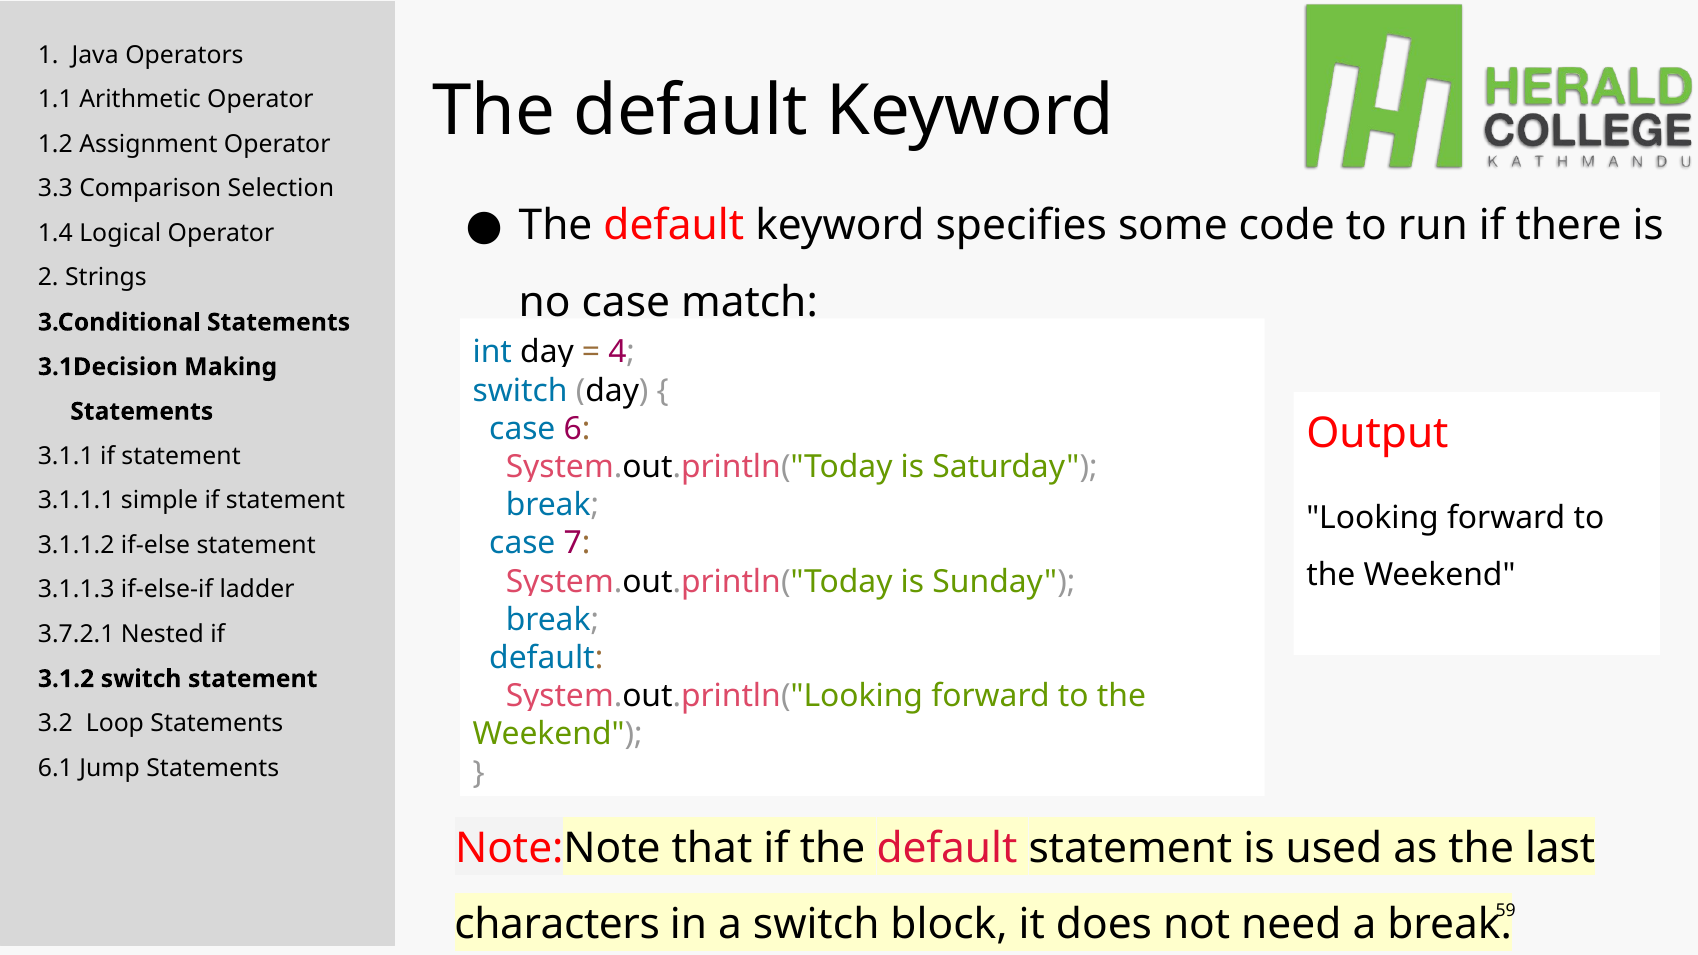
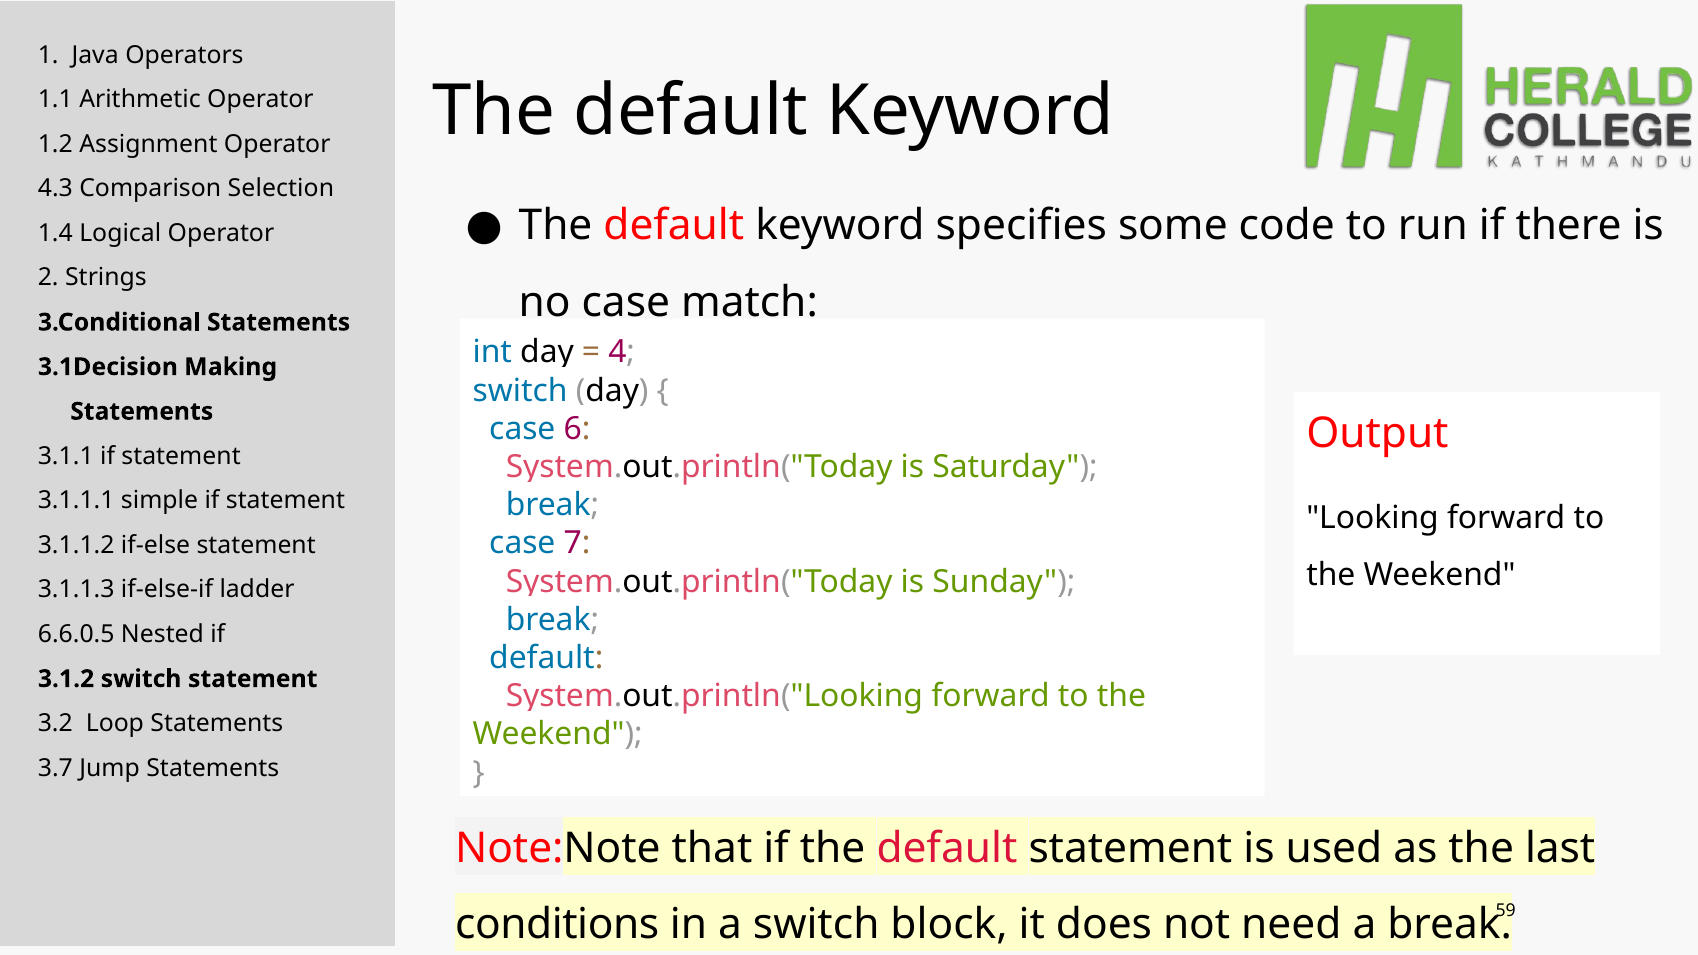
3.3: 3.3 -> 4.3
3.7.2.1: 3.7.2.1 -> 6.6.0.5
6.1: 6.1 -> 3.7
characters: characters -> conditions
